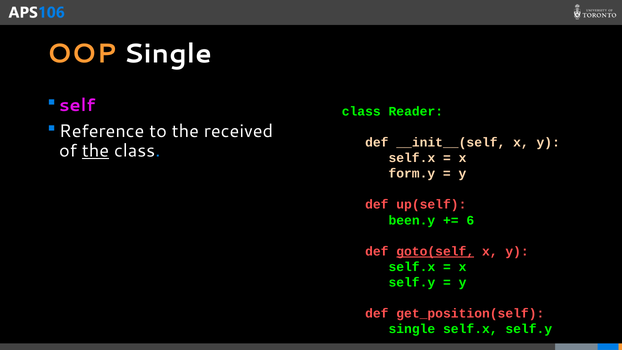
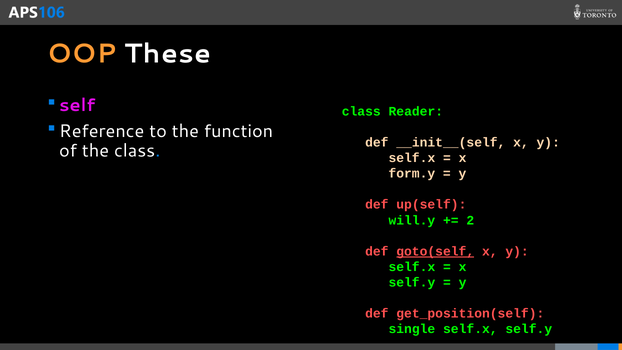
OOP Single: Single -> These
received: received -> function
the at (96, 151) underline: present -> none
been.y: been.y -> will.y
6: 6 -> 2
